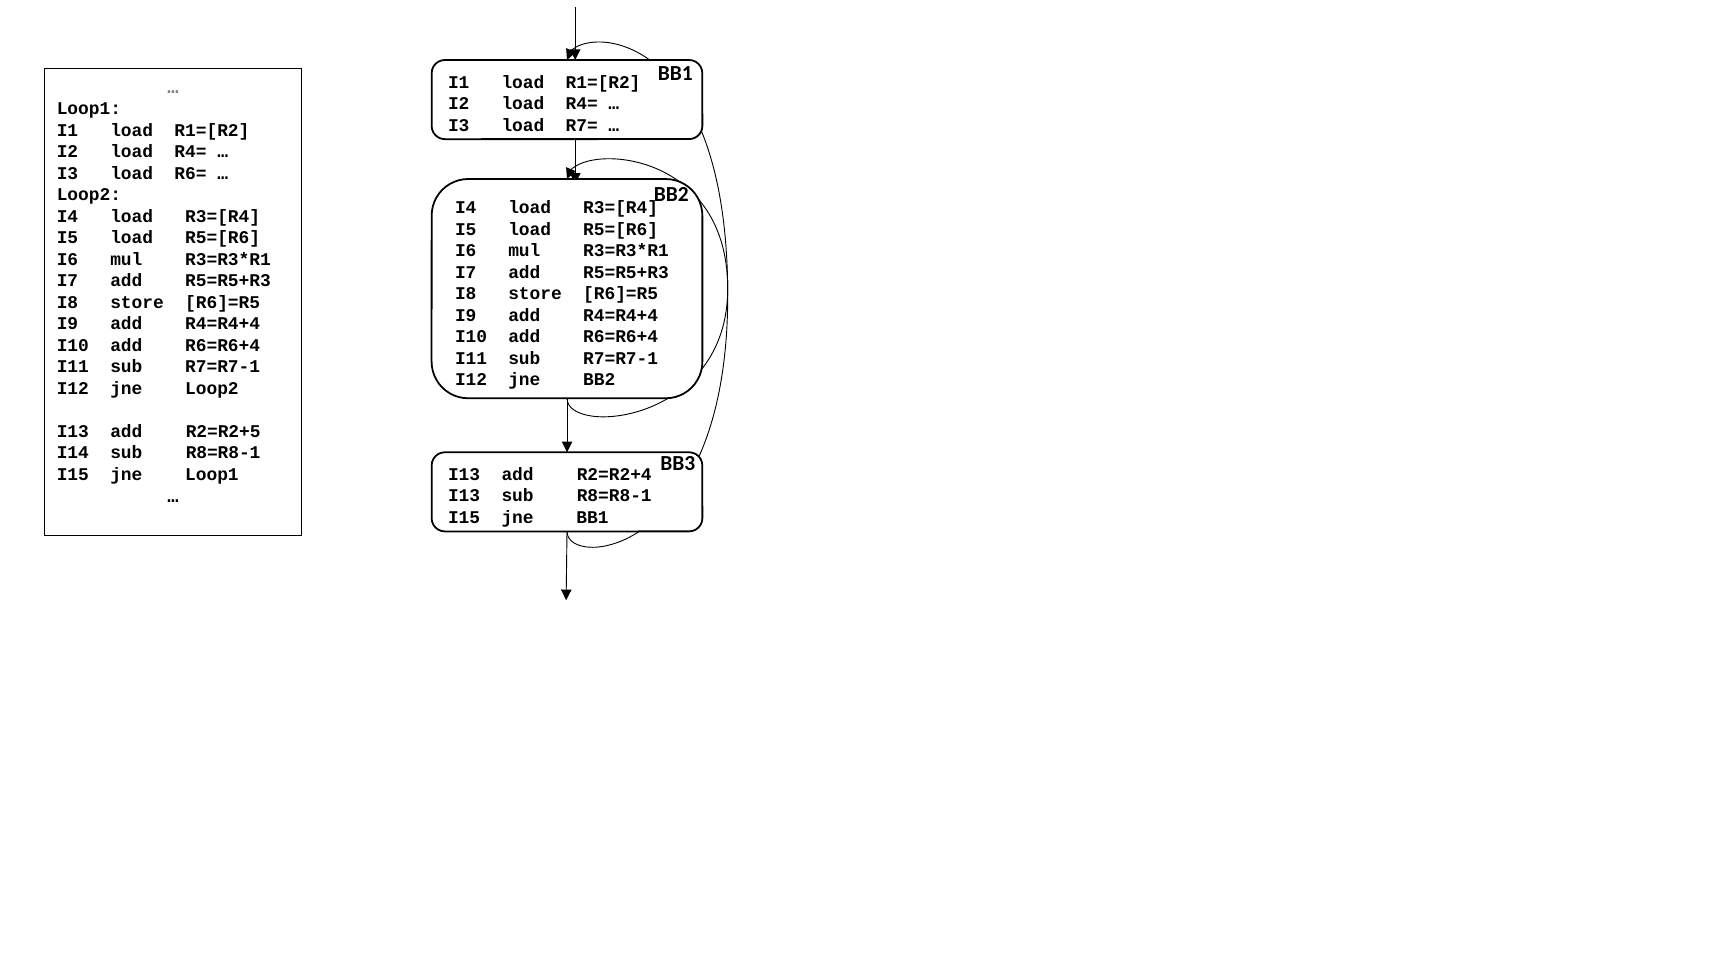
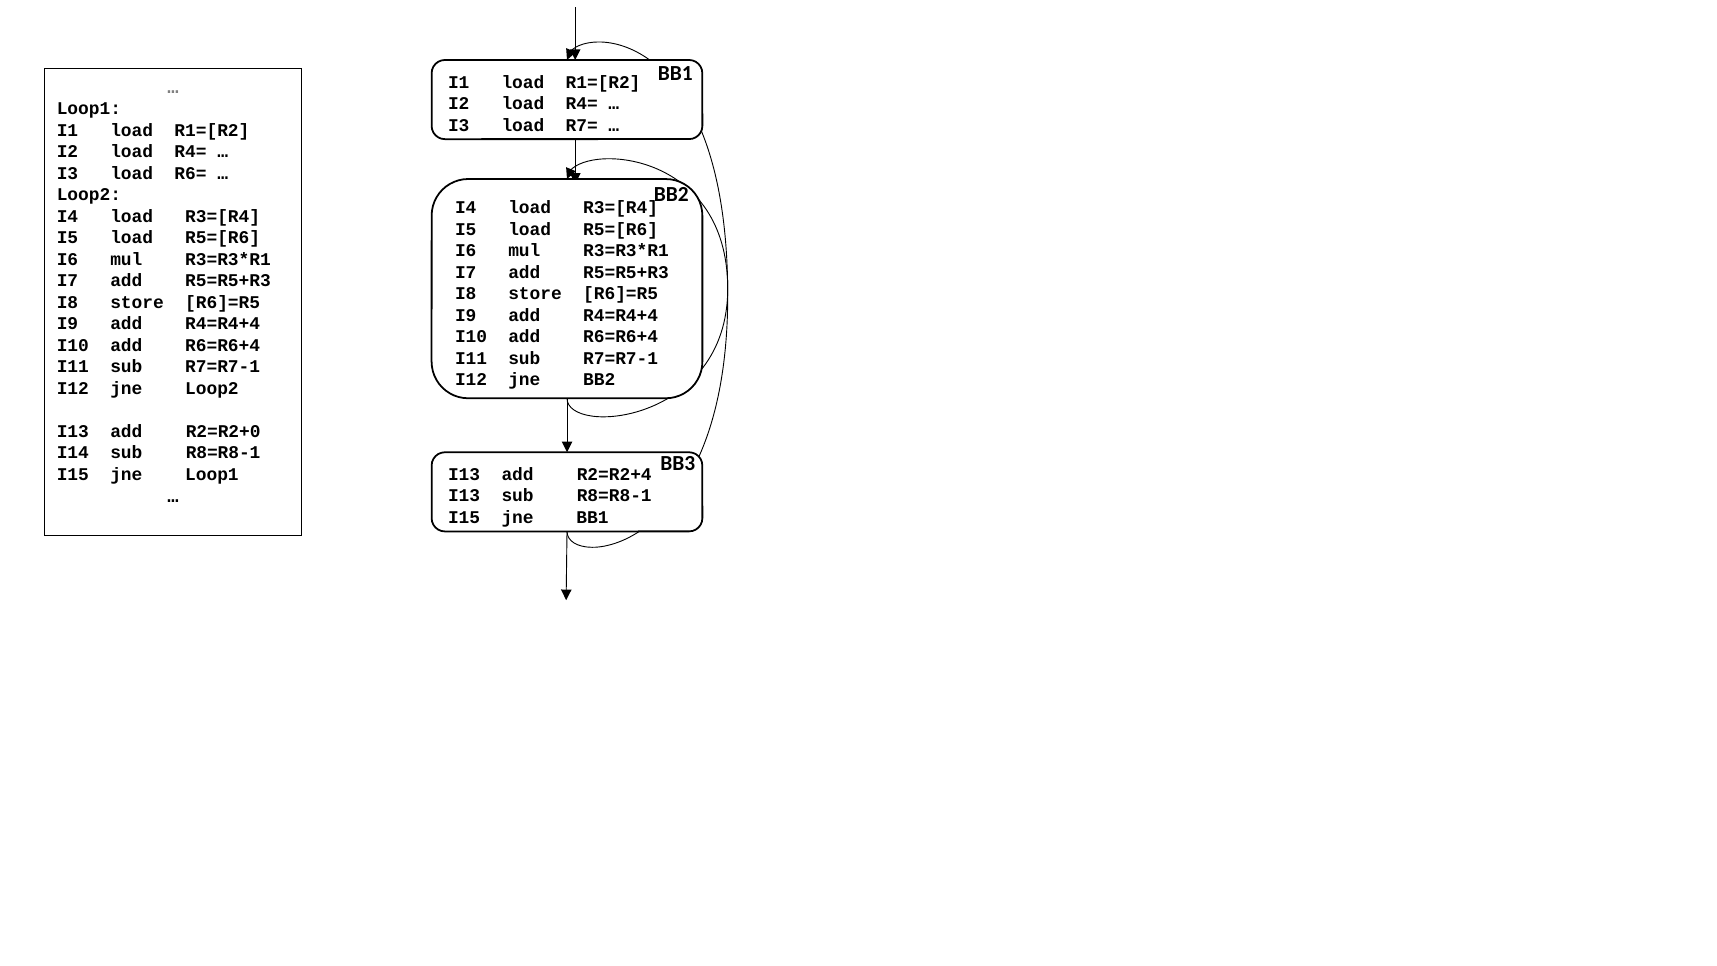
R2=R2+5: R2=R2+5 -> R2=R2+0
